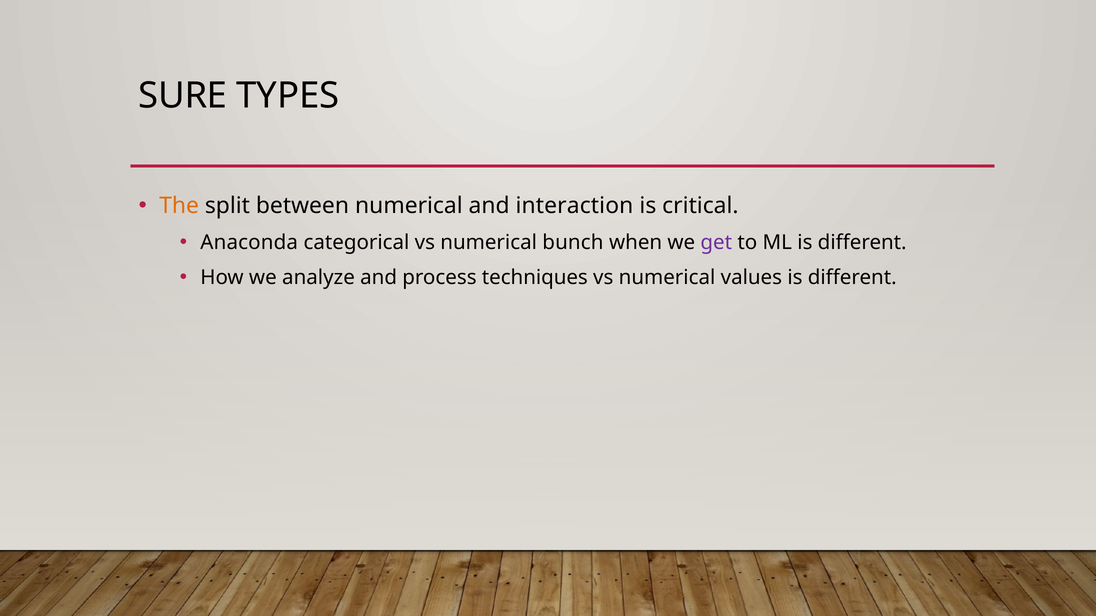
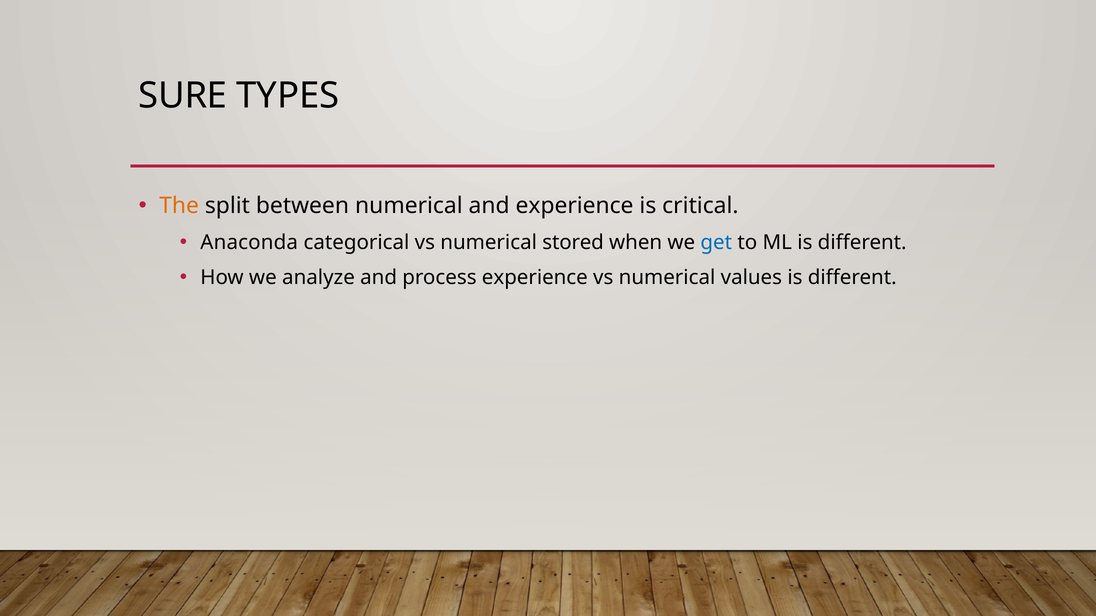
and interaction: interaction -> experience
bunch: bunch -> stored
get colour: purple -> blue
process techniques: techniques -> experience
